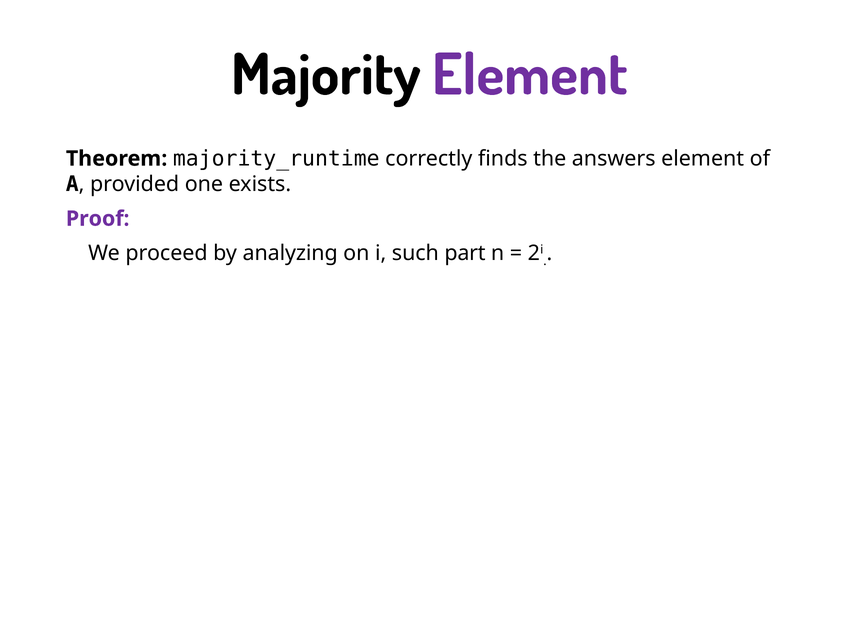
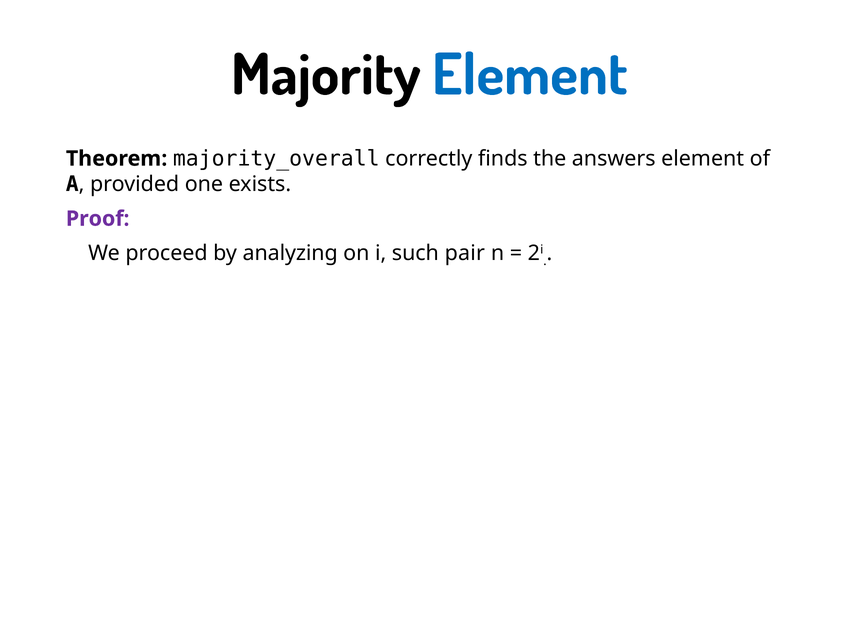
Element at (530, 76) colour: purple -> blue
majority_runtime: majority_runtime -> majority_overall
part: part -> pair
